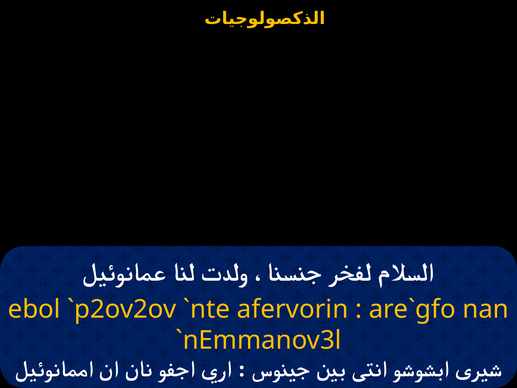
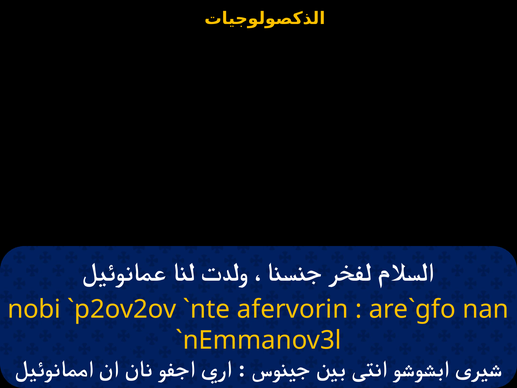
ebol: ebol -> nobi
